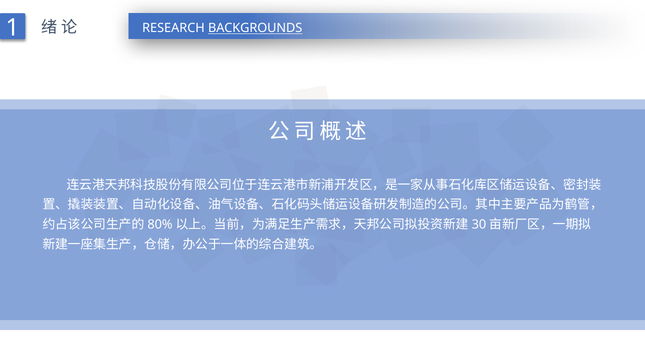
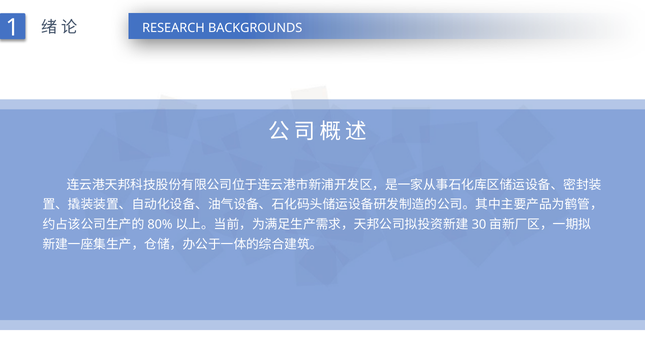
BACKGROUNDS underline: present -> none
